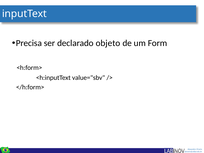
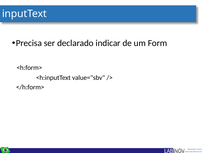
objeto: objeto -> indicar
